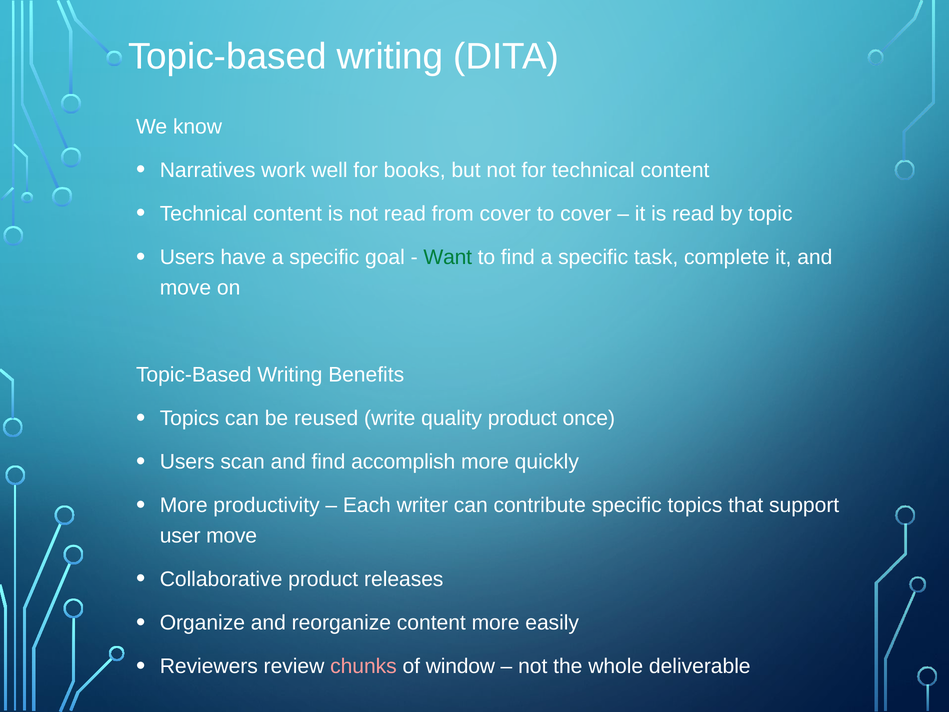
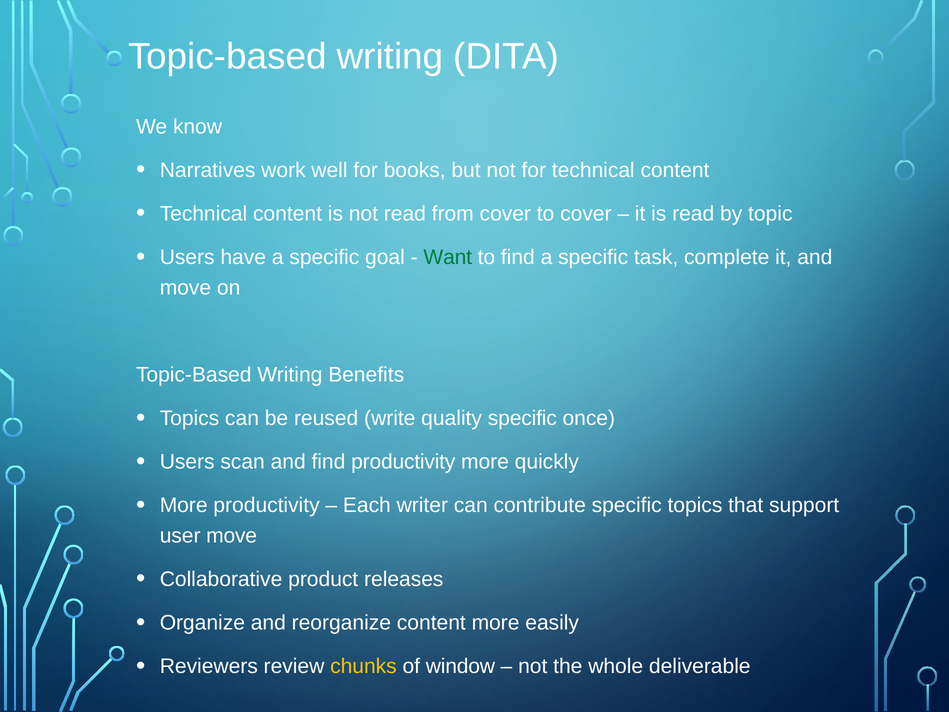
quality product: product -> specific
find accomplish: accomplish -> productivity
chunks colour: pink -> yellow
